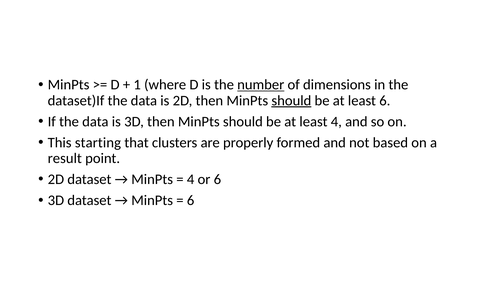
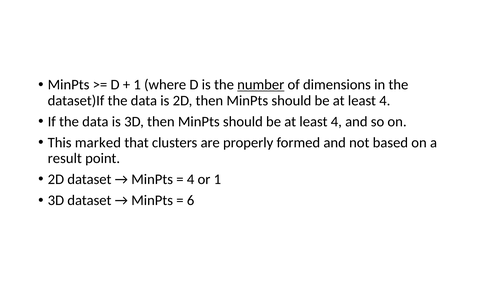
should at (291, 101) underline: present -> none
6 at (385, 101): 6 -> 4
starting: starting -> marked
or 6: 6 -> 1
